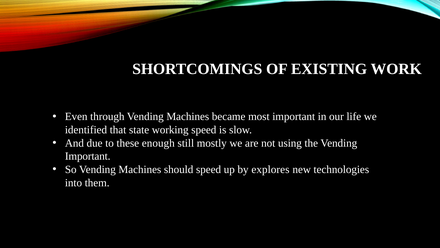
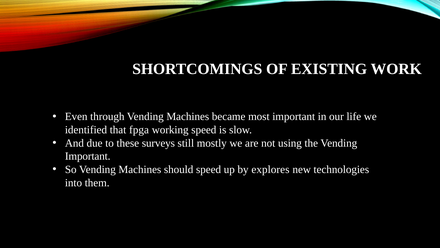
state: state -> fpga
enough: enough -> surveys
